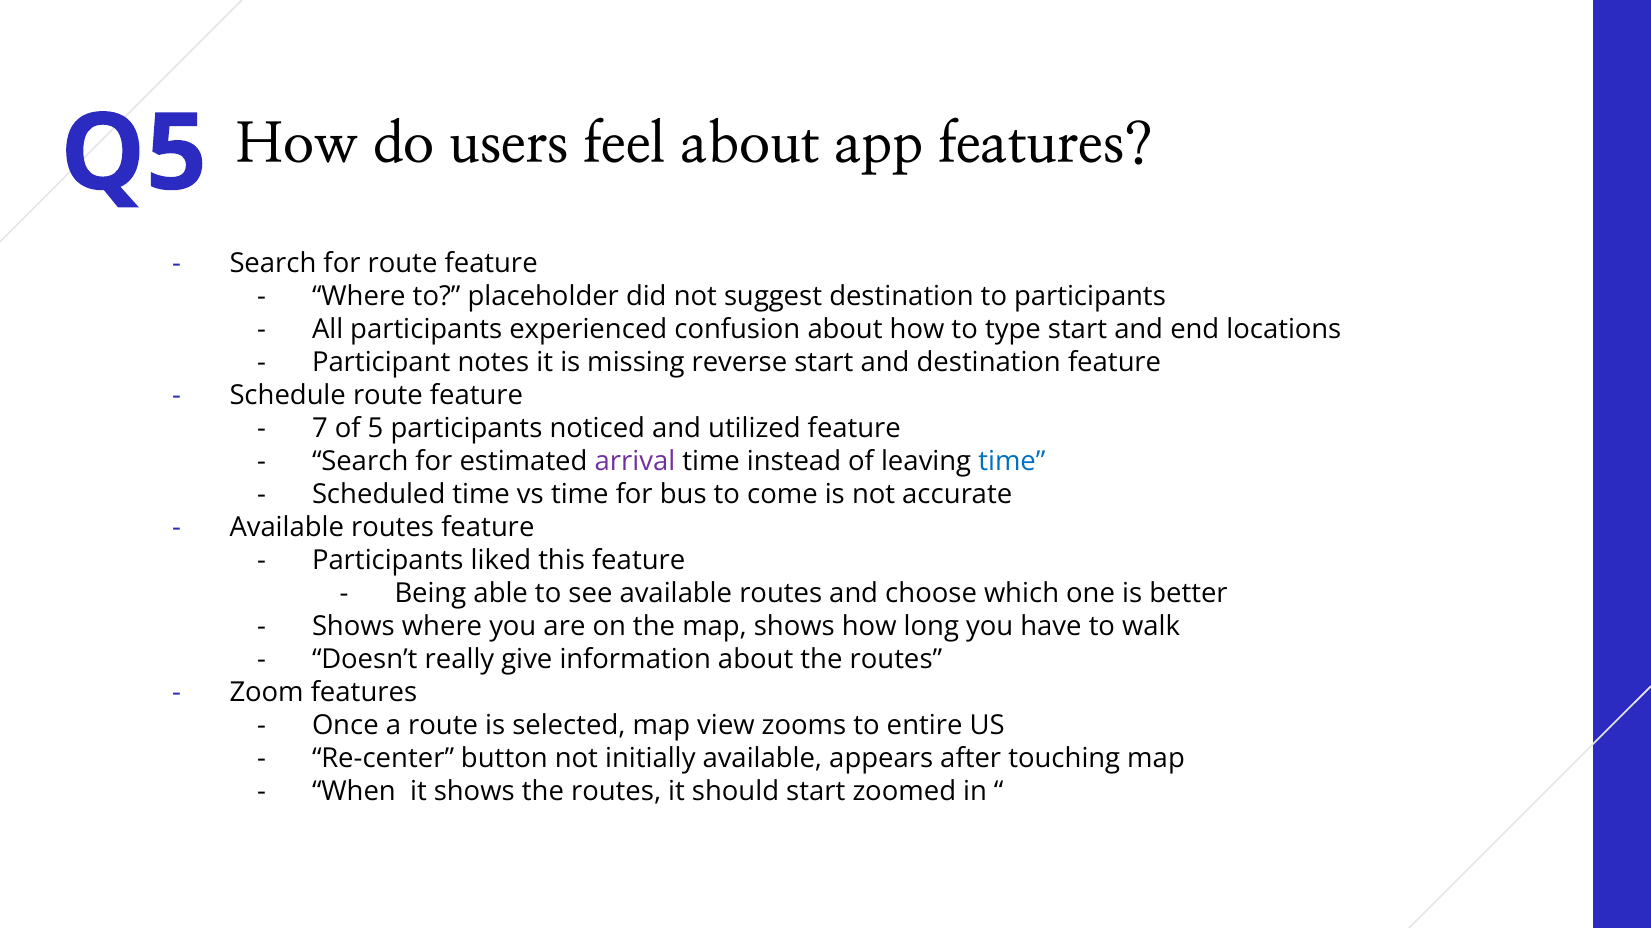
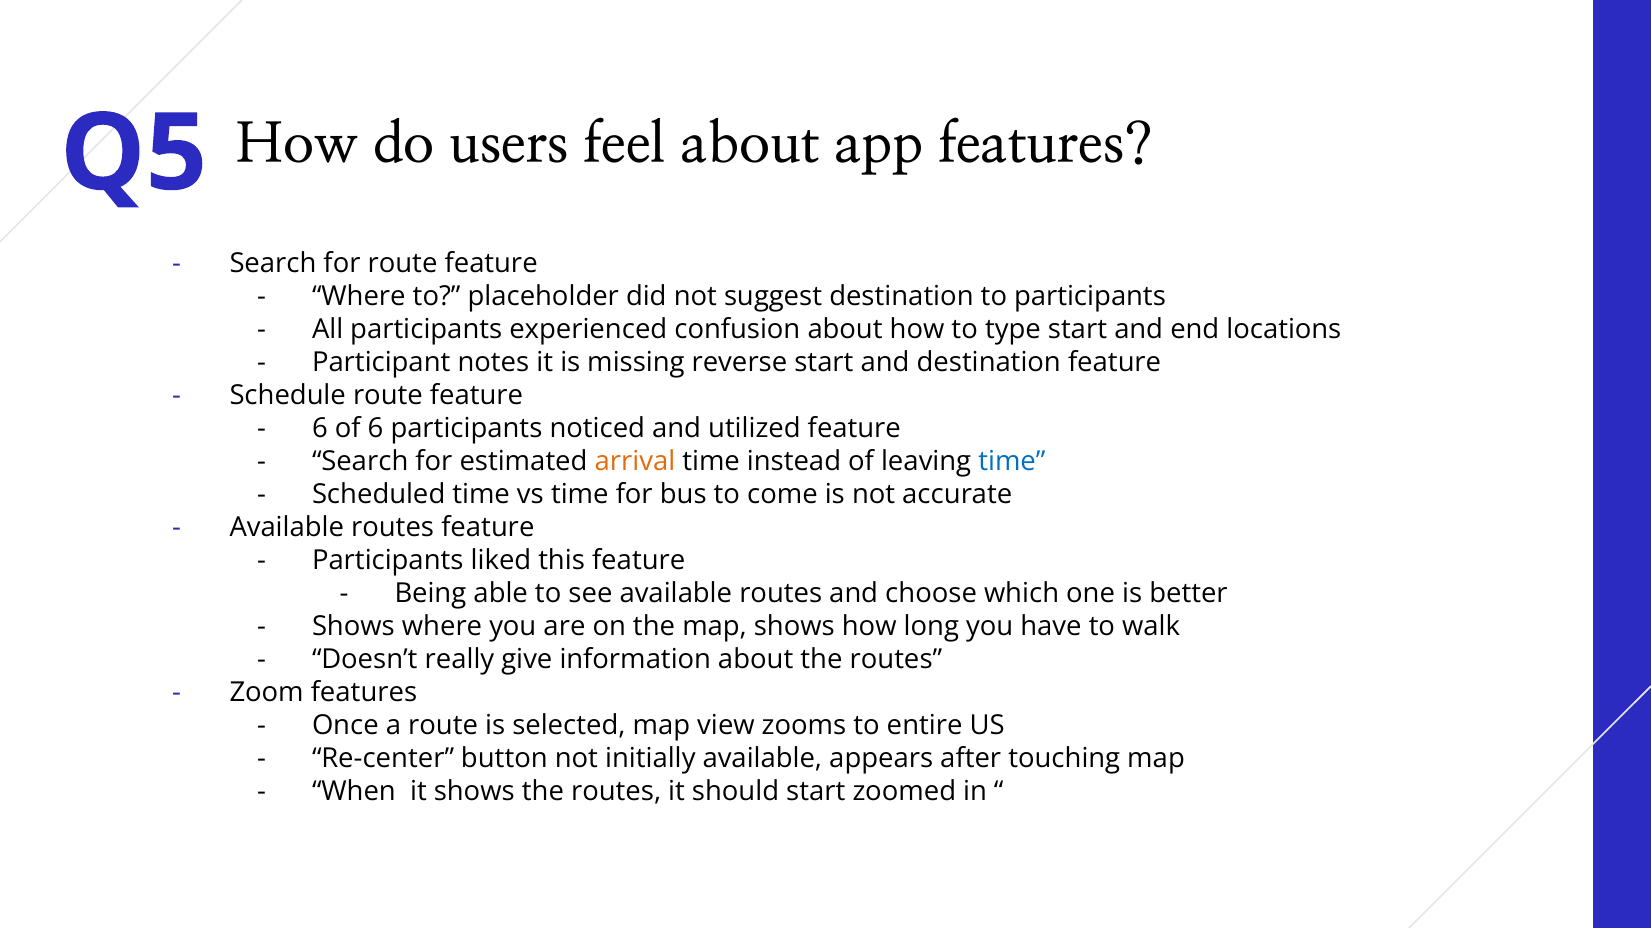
7 at (320, 429): 7 -> 6
of 5: 5 -> 6
arrival colour: purple -> orange
